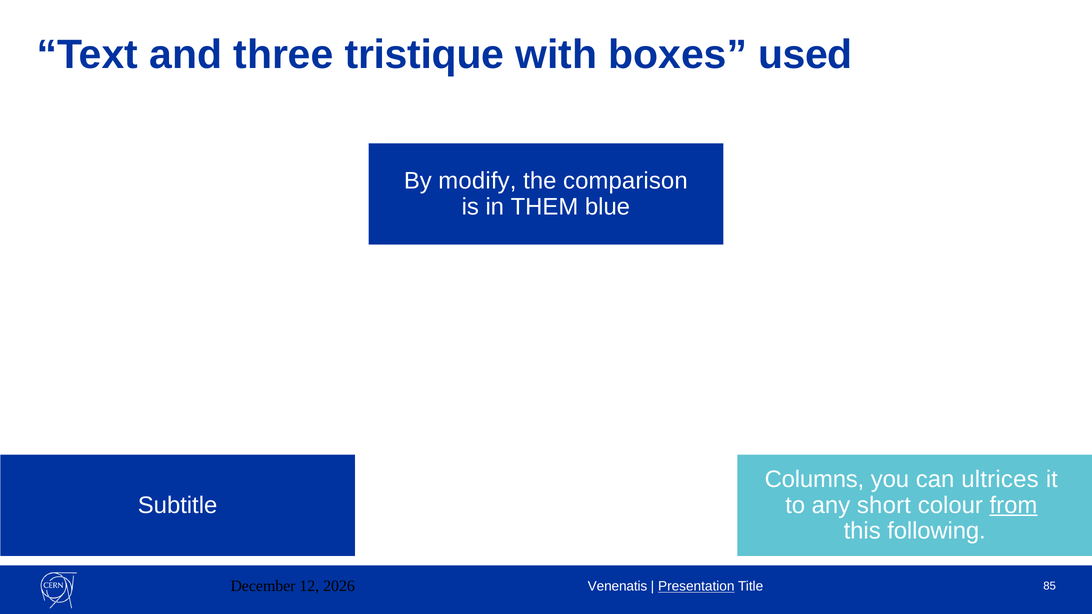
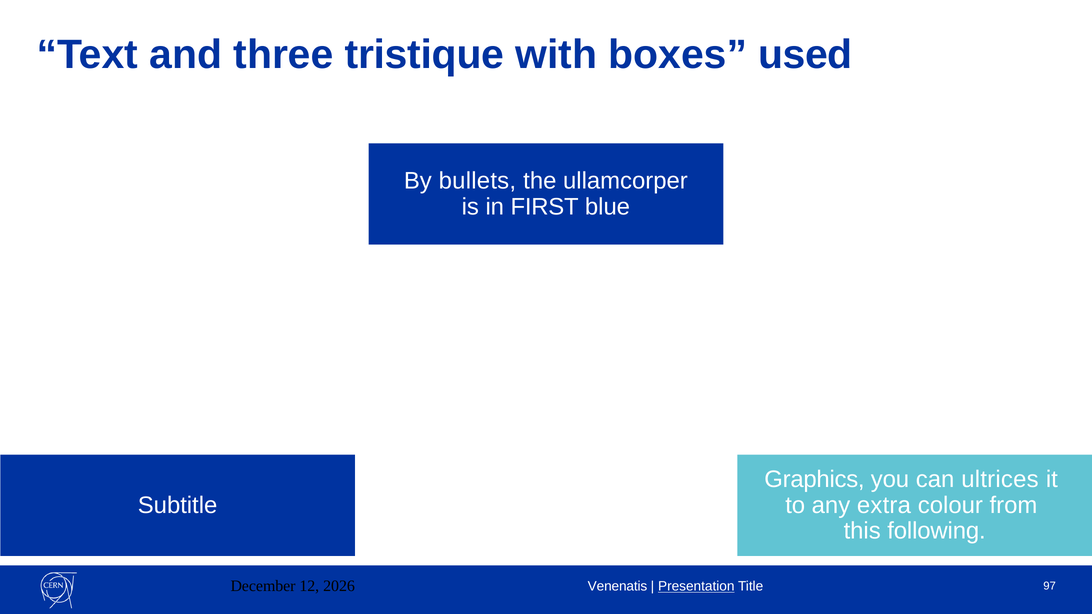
modify: modify -> bullets
comparison: comparison -> ullamcorper
THEM: THEM -> FIRST
Columns: Columns -> Graphics
short: short -> extra
from underline: present -> none
85: 85 -> 97
